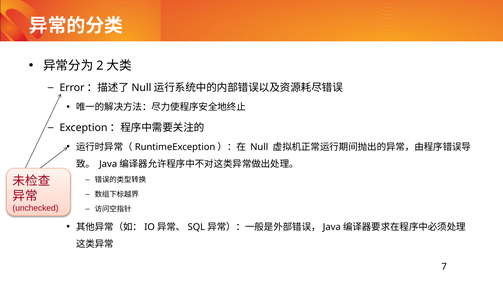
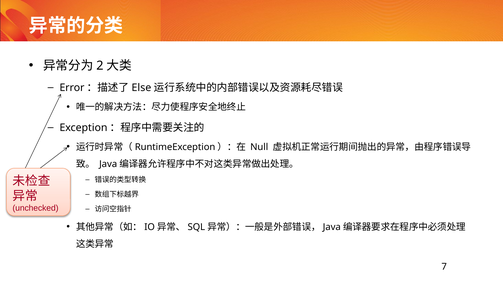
Null at (141, 88): Null -> Else
